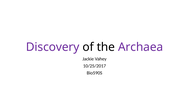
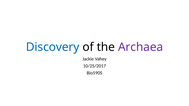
Discovery colour: purple -> blue
